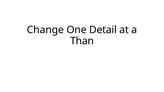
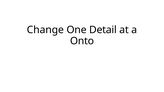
Than: Than -> Onto
